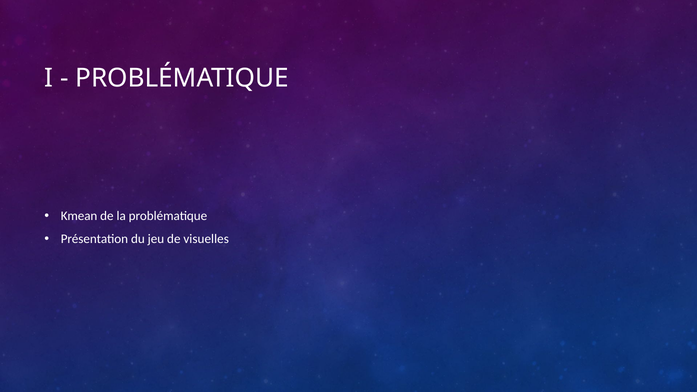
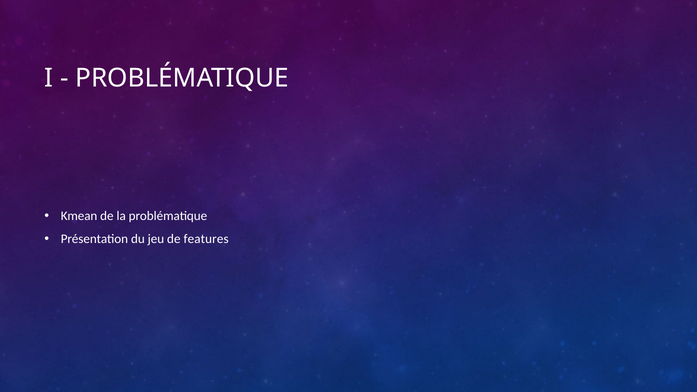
visuelles: visuelles -> features
